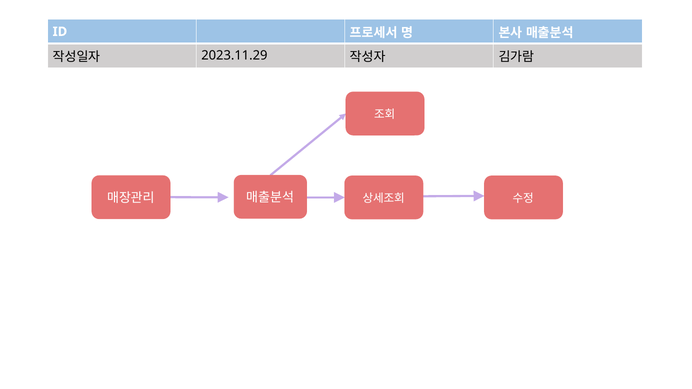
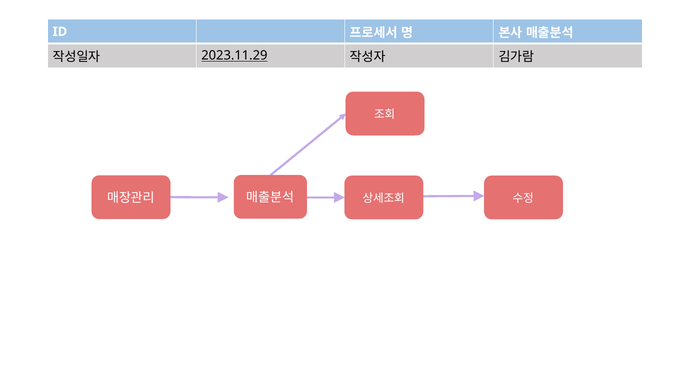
2023.11.29 underline: none -> present
